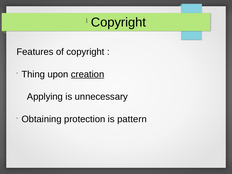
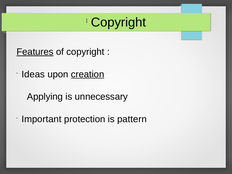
Features underline: none -> present
Thing: Thing -> Ideas
Obtaining: Obtaining -> Important
